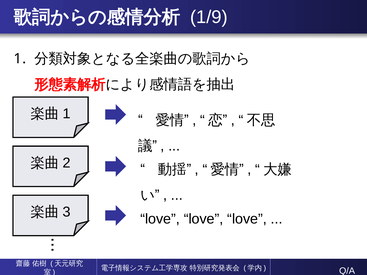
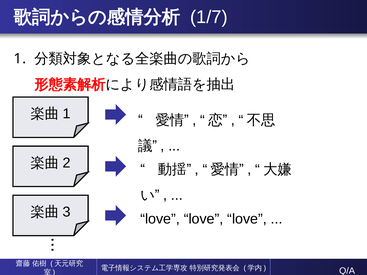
1/9: 1/9 -> 1/7
